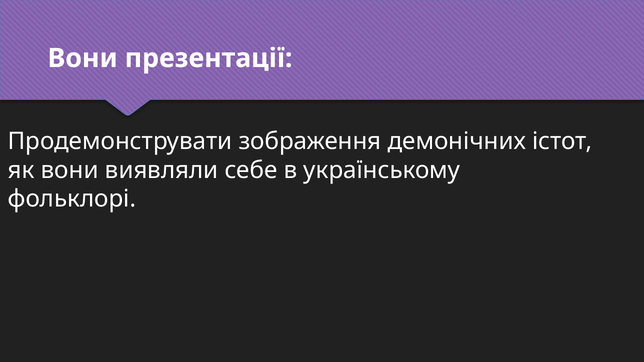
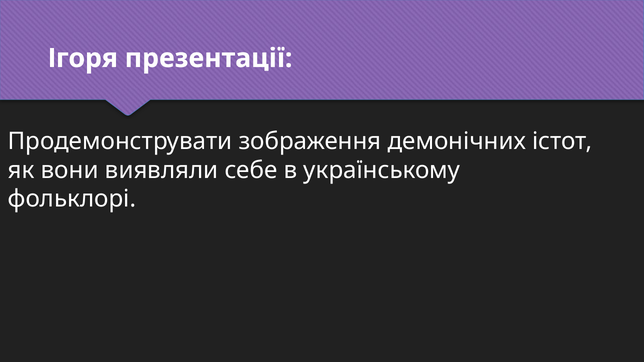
Вони at (83, 58): Вони -> Ігоря
